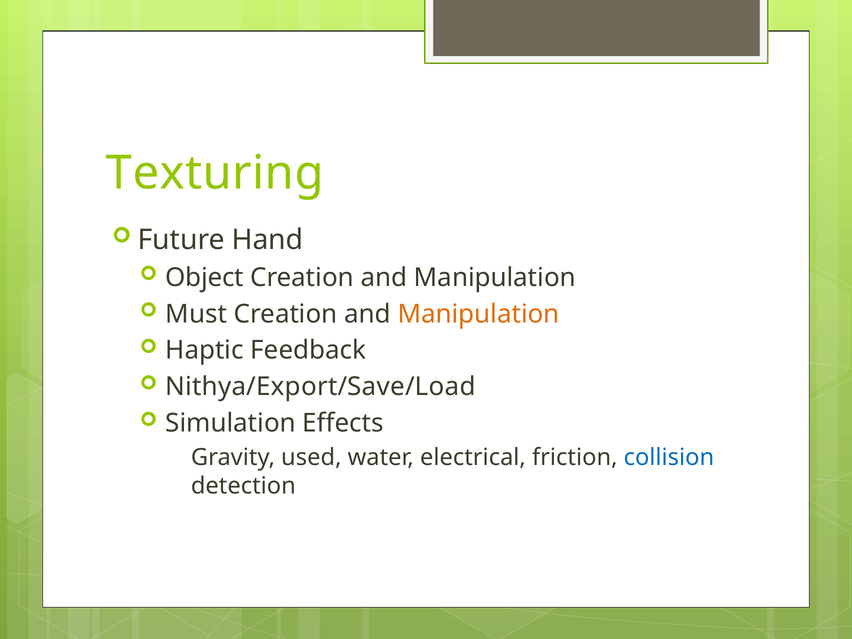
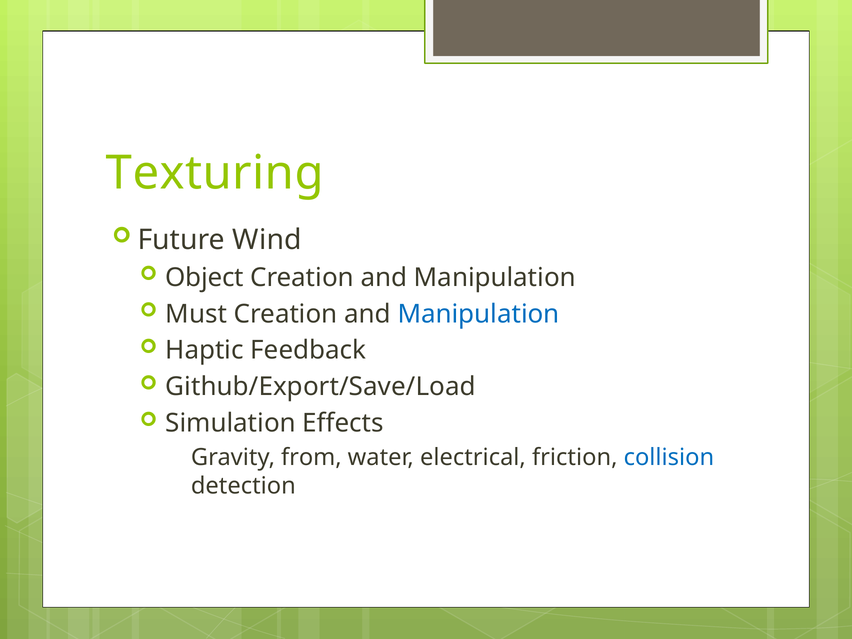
Hand: Hand -> Wind
Manipulation at (479, 314) colour: orange -> blue
Nithya/Export/Save/Load: Nithya/Export/Save/Load -> Github/Export/Save/Load
used: used -> from
